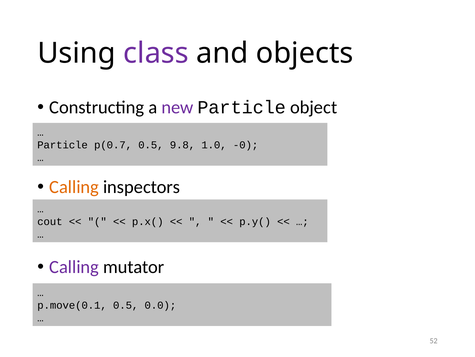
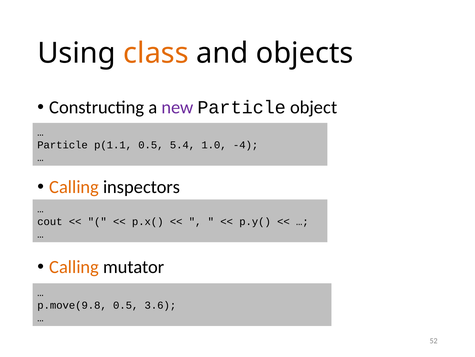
class colour: purple -> orange
p(0.7: p(0.7 -> p(1.1
9.8: 9.8 -> 5.4
-0: -0 -> -4
Calling at (74, 266) colour: purple -> orange
p.move(0.1: p.move(0.1 -> p.move(9.8
0.0: 0.0 -> 3.6
